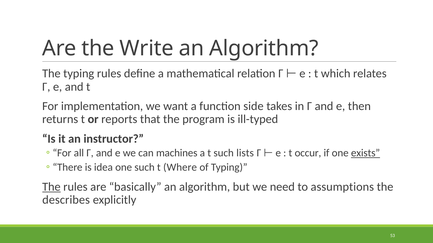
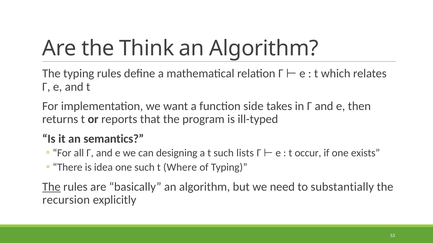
Write: Write -> Think
instructor: instructor -> semantics
machines: machines -> designing
exists underline: present -> none
assumptions: assumptions -> substantially
describes: describes -> recursion
